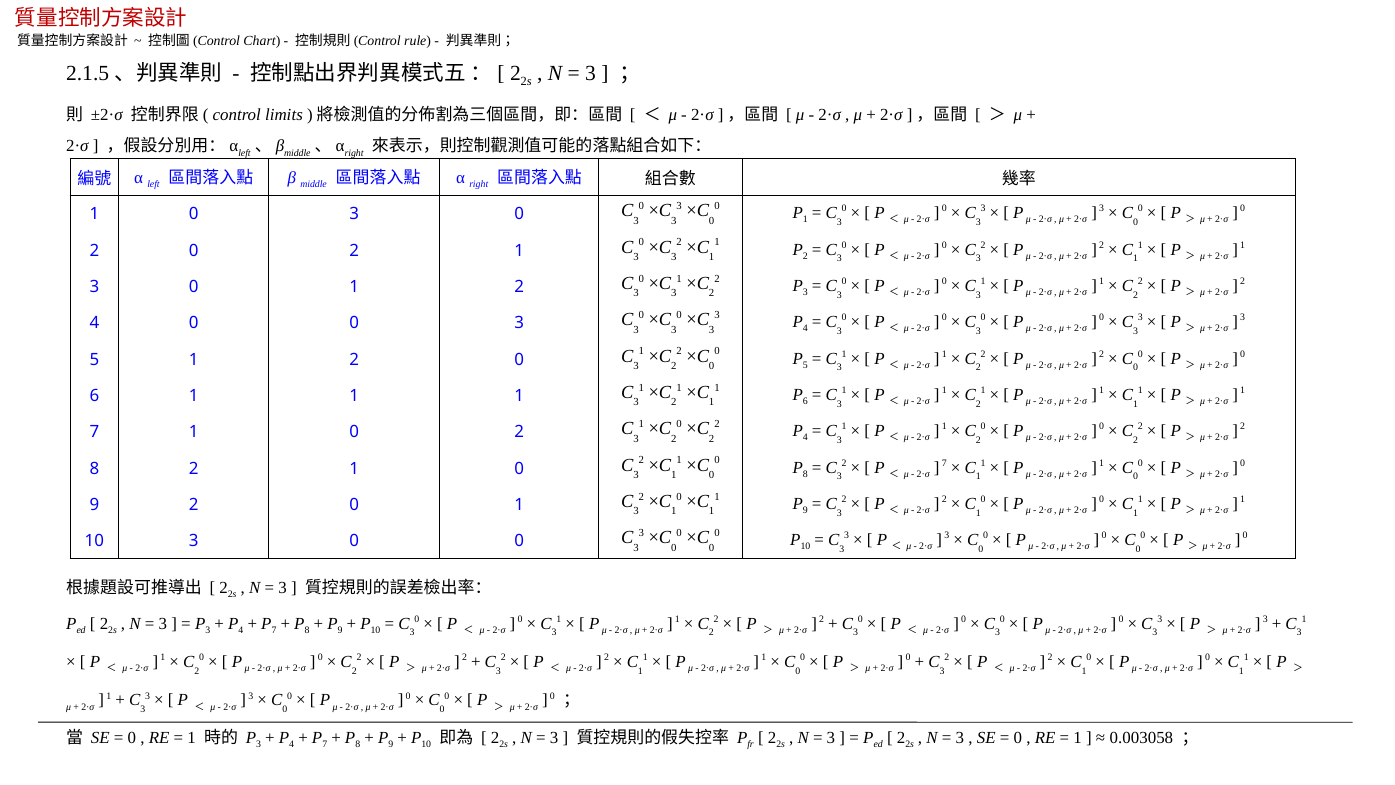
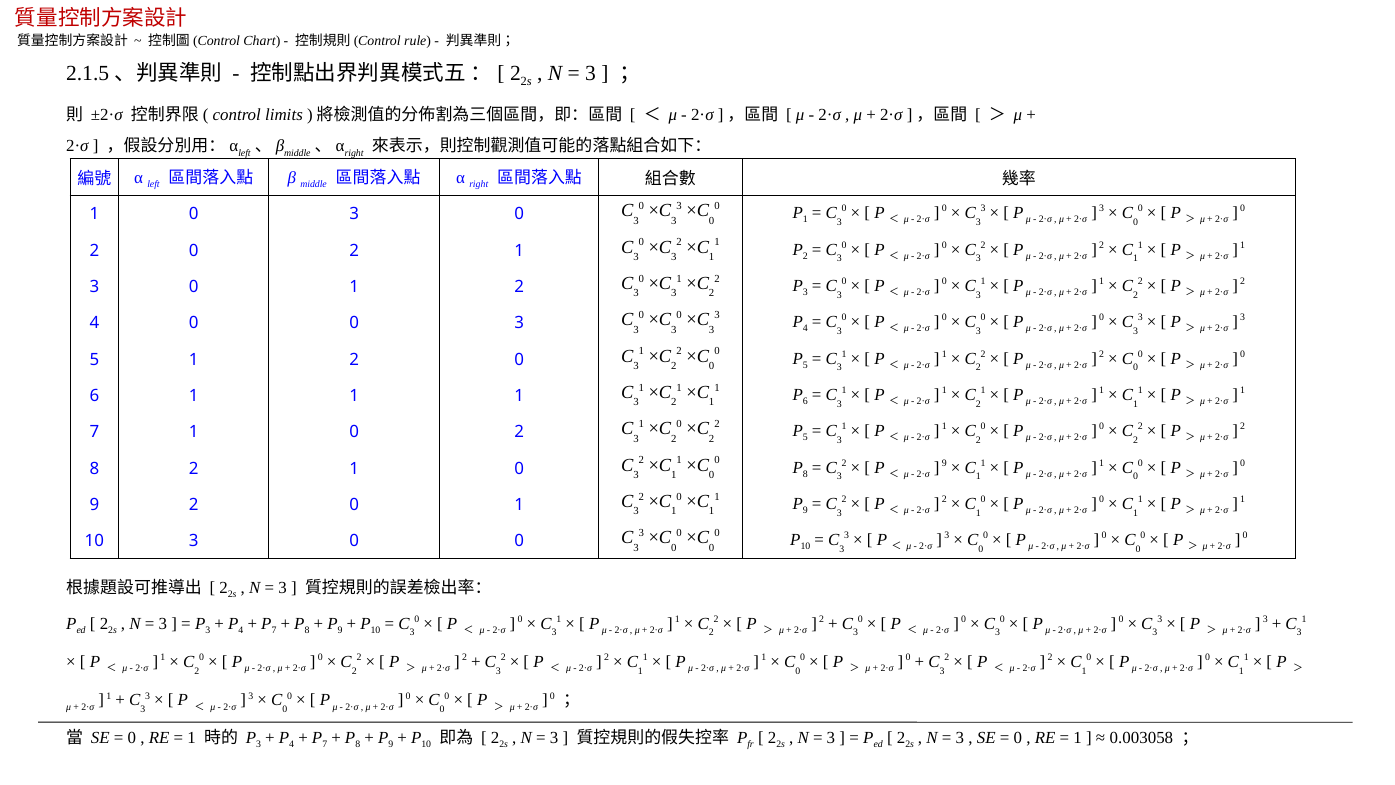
2 P 4: 4 -> 5
7 at (944, 463): 7 -> 9
